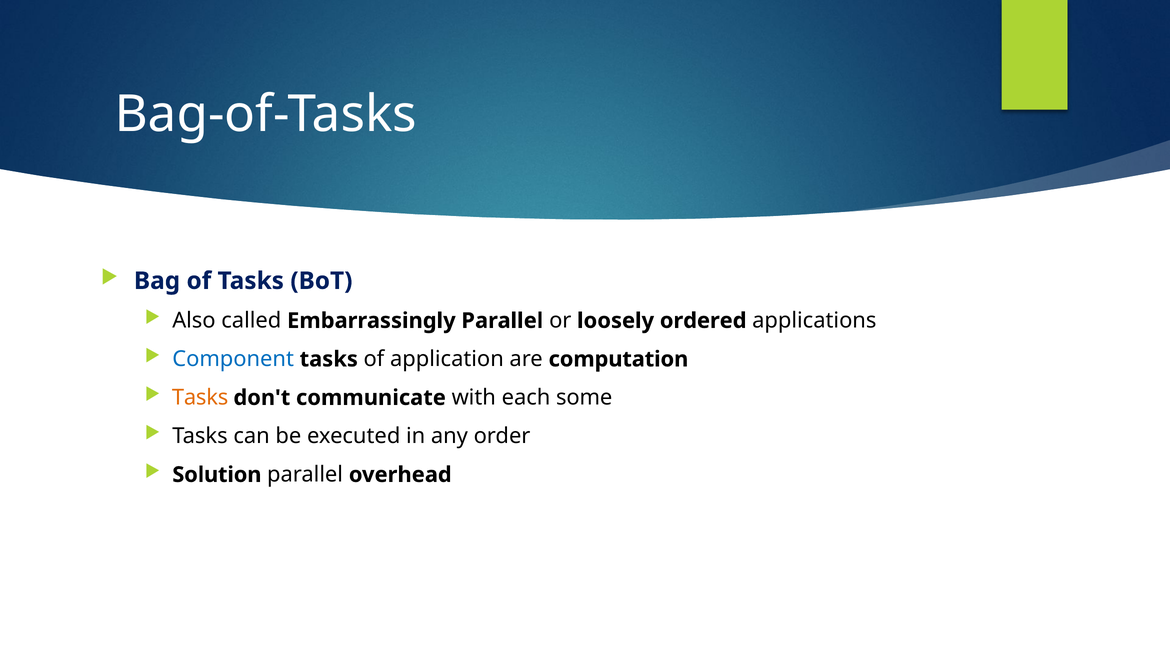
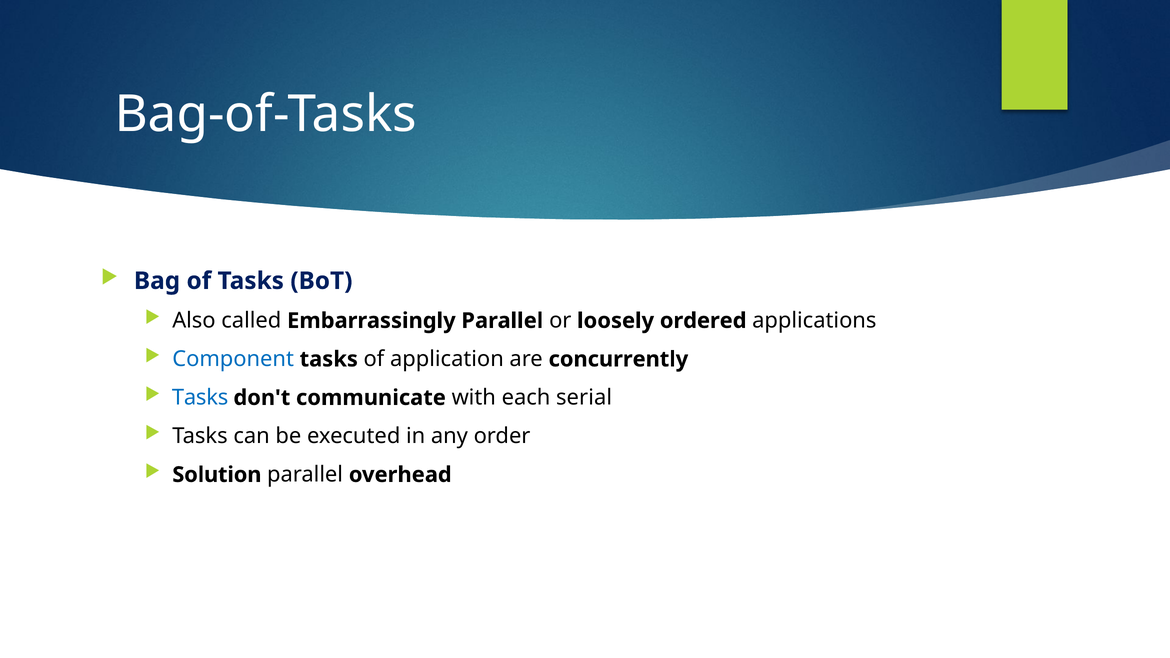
computation: computation -> concurrently
Tasks at (200, 398) colour: orange -> blue
some: some -> serial
